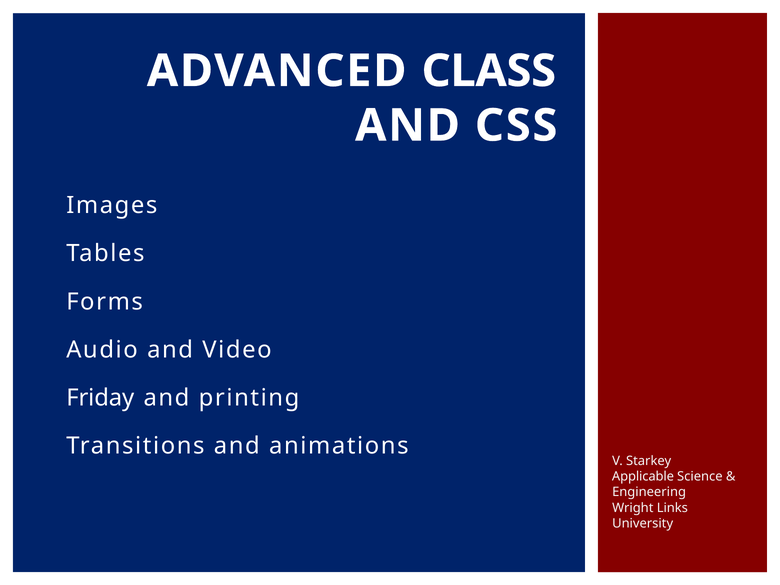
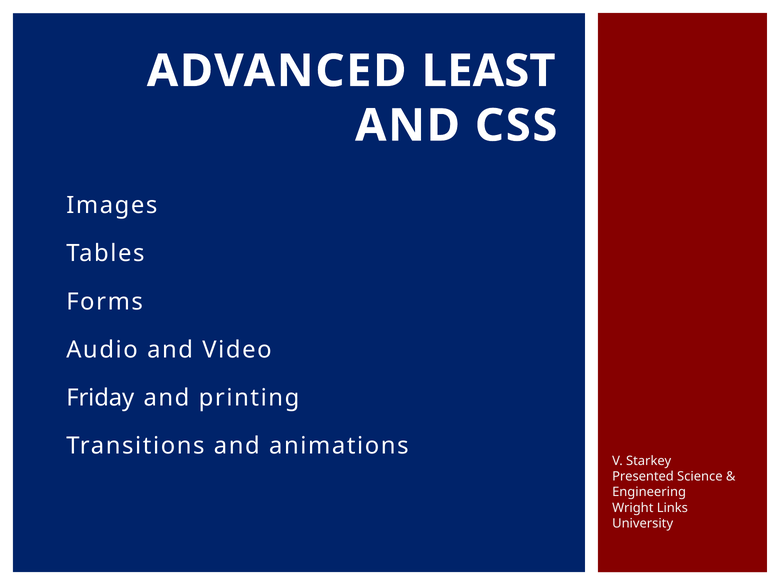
CLASS: CLASS -> LEAST
Applicable: Applicable -> Presented
